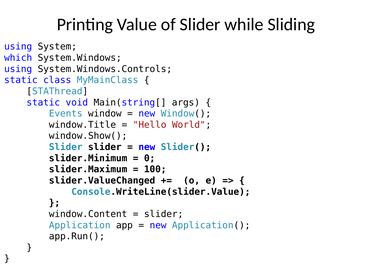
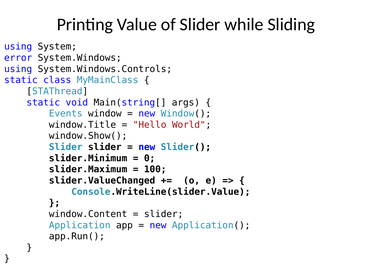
which: which -> error
